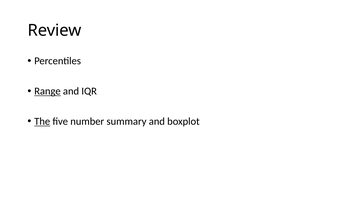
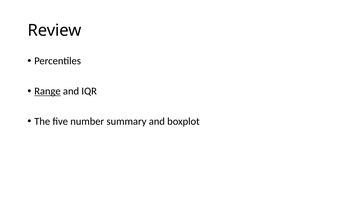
The underline: present -> none
